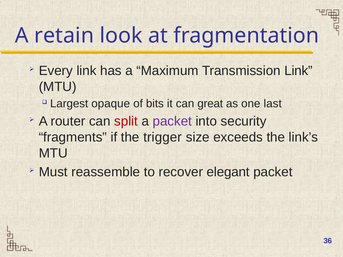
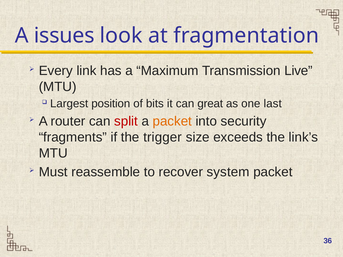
retain: retain -> issues
Transmission Link: Link -> Live
opaque: opaque -> position
packet at (172, 121) colour: purple -> orange
elegant: elegant -> system
